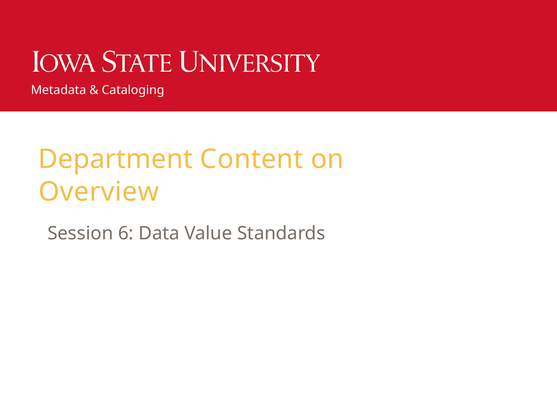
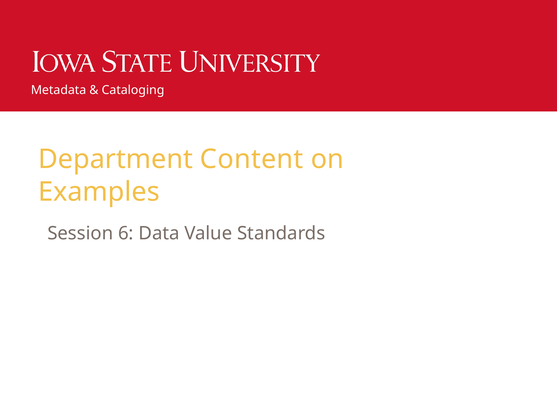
Overview: Overview -> Examples
